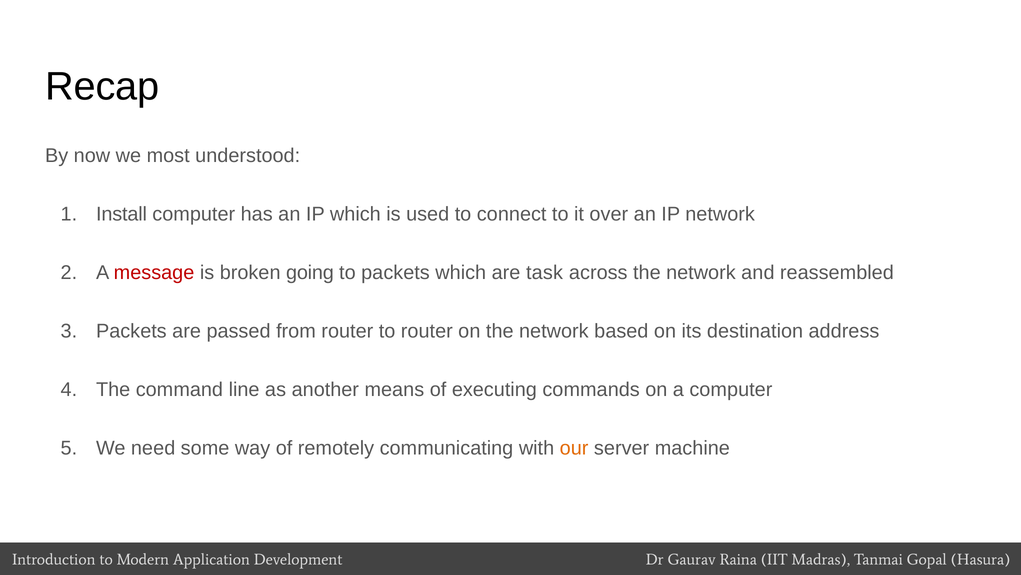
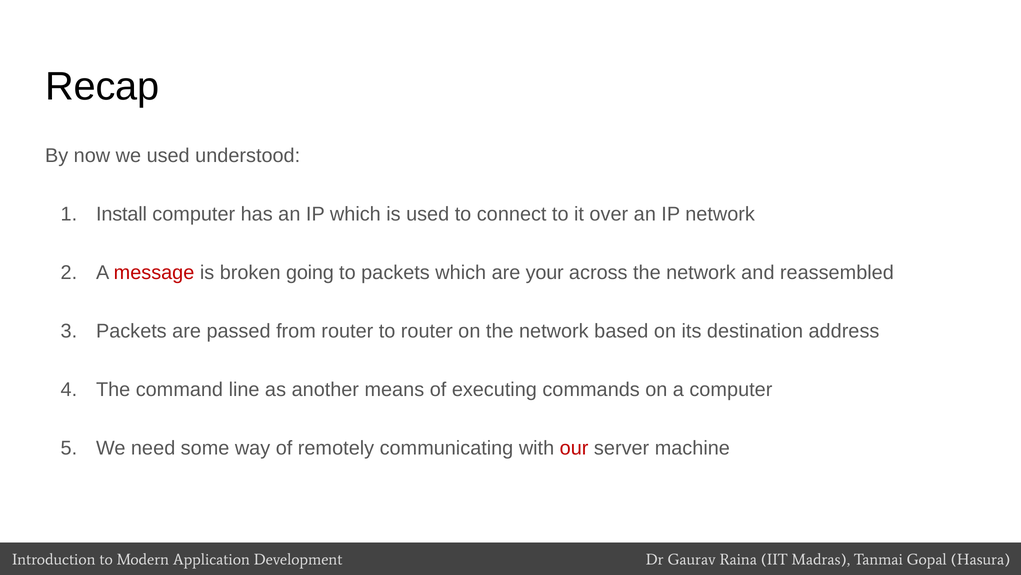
we most: most -> used
task: task -> your
our colour: orange -> red
